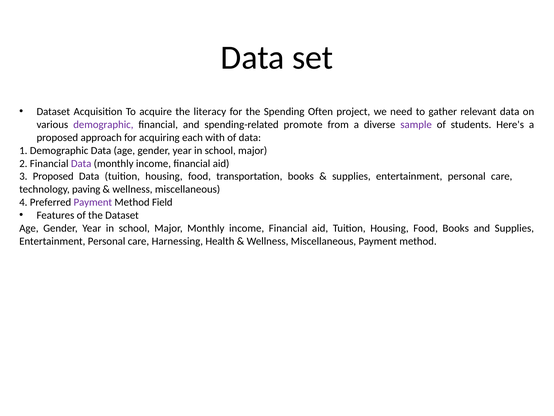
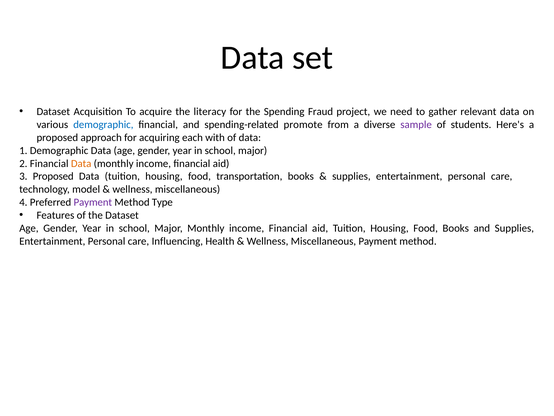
Often: Often -> Fraud
demographic at (103, 124) colour: purple -> blue
Data at (81, 163) colour: purple -> orange
paving: paving -> model
Field: Field -> Type
Harnessing: Harnessing -> Influencing
